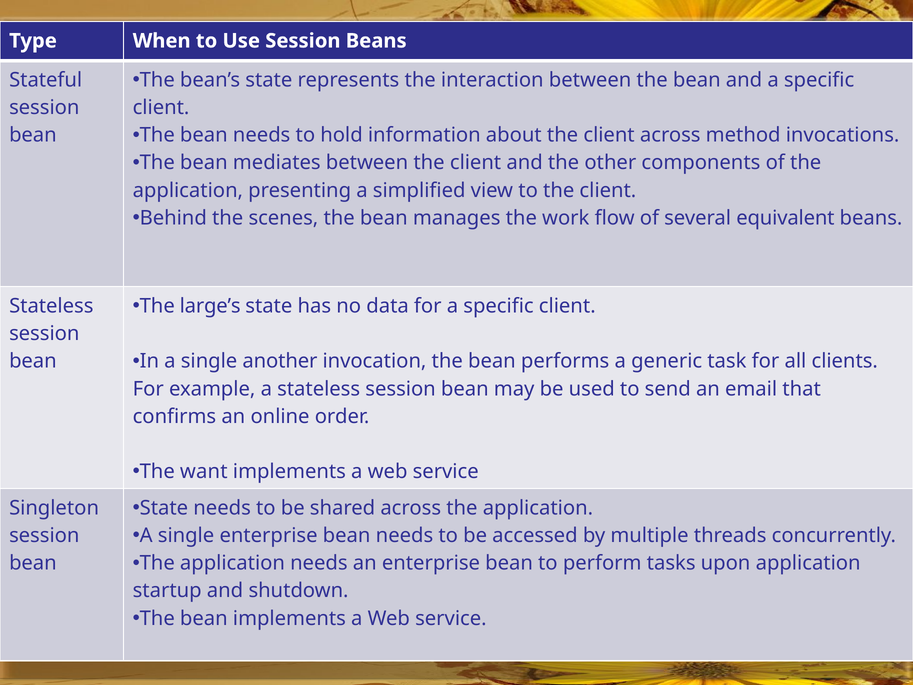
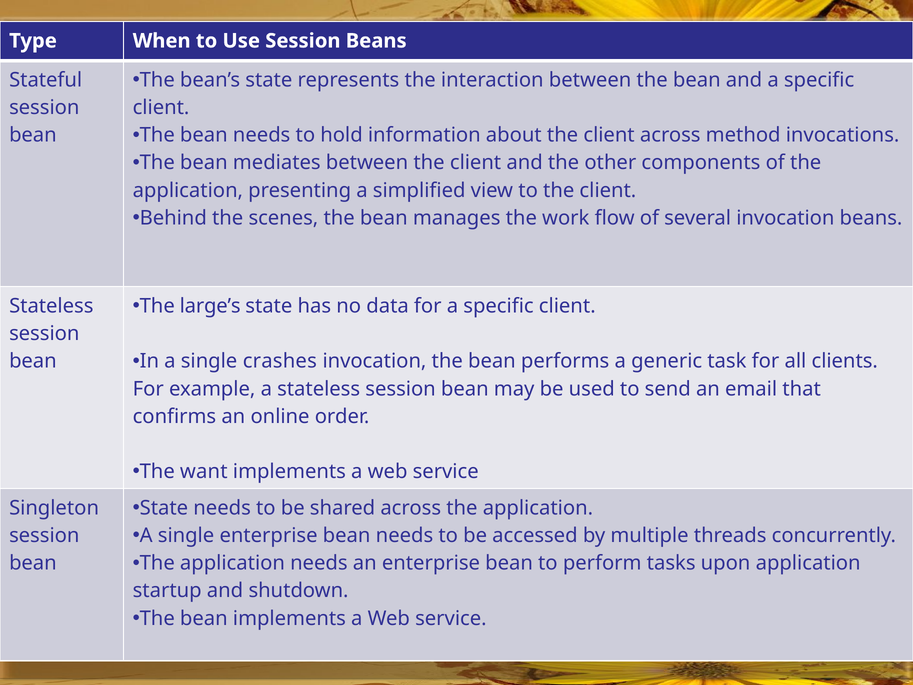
several equivalent: equivalent -> invocation
another: another -> crashes
